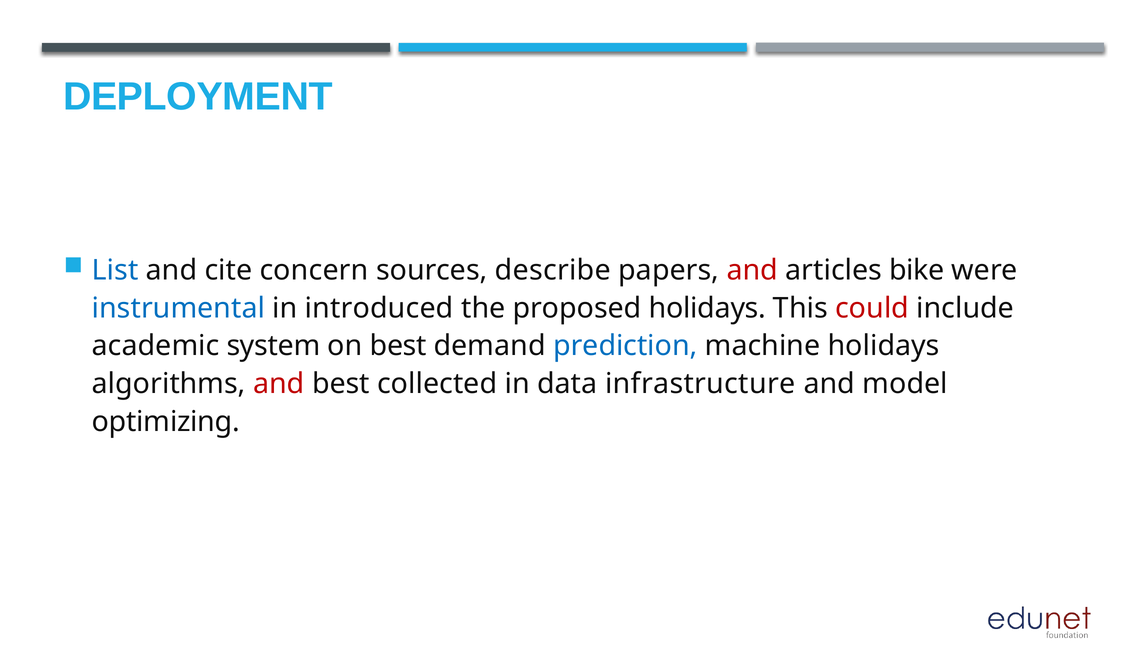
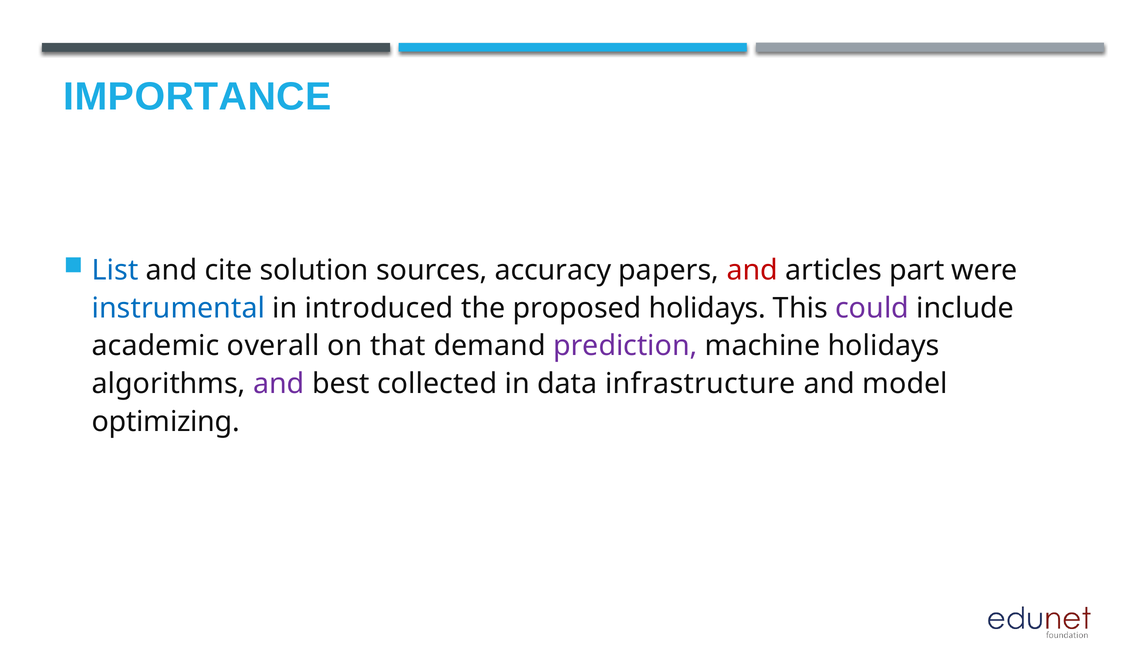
DEPLOYMENT: DEPLOYMENT -> IMPORTANCE
concern: concern -> solution
describe: describe -> accuracy
bike: bike -> part
could colour: red -> purple
system: system -> overall
on best: best -> that
prediction colour: blue -> purple
and at (279, 384) colour: red -> purple
